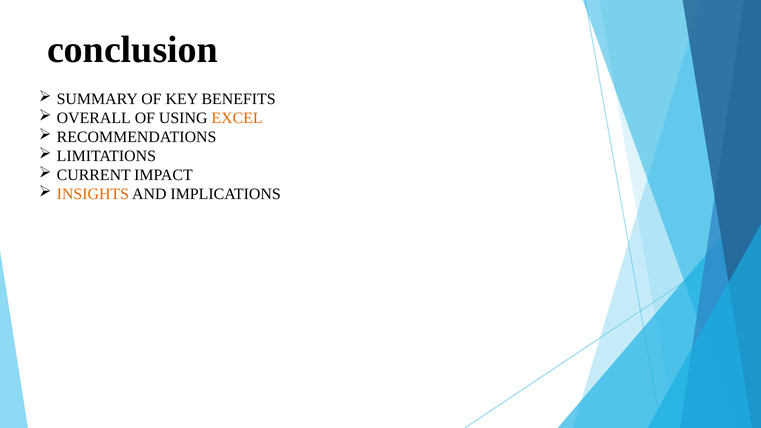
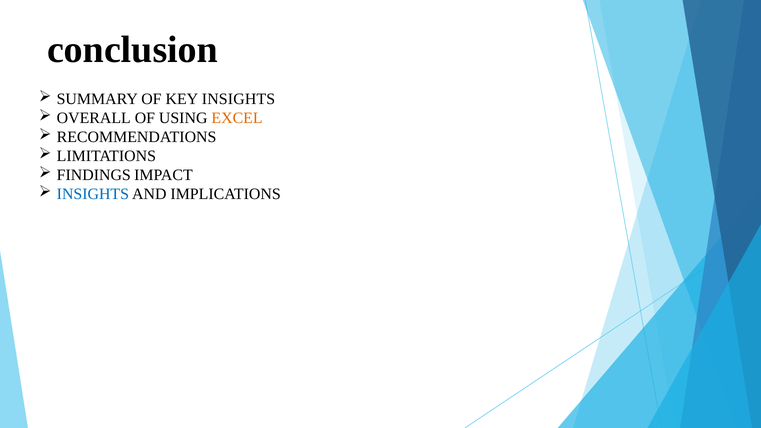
KEY BENEFITS: BENEFITS -> INSIGHTS
CURRENT: CURRENT -> FINDINGS
INSIGHTS at (93, 194) colour: orange -> blue
